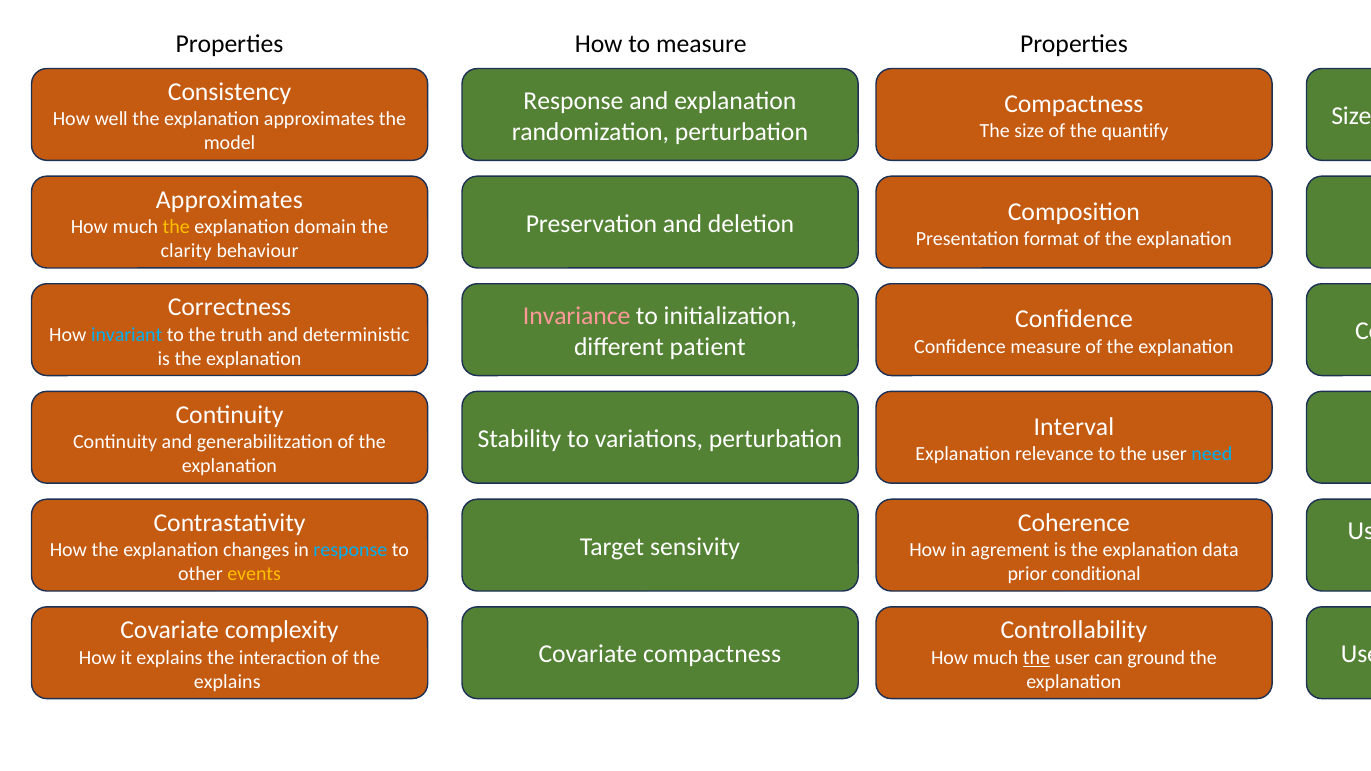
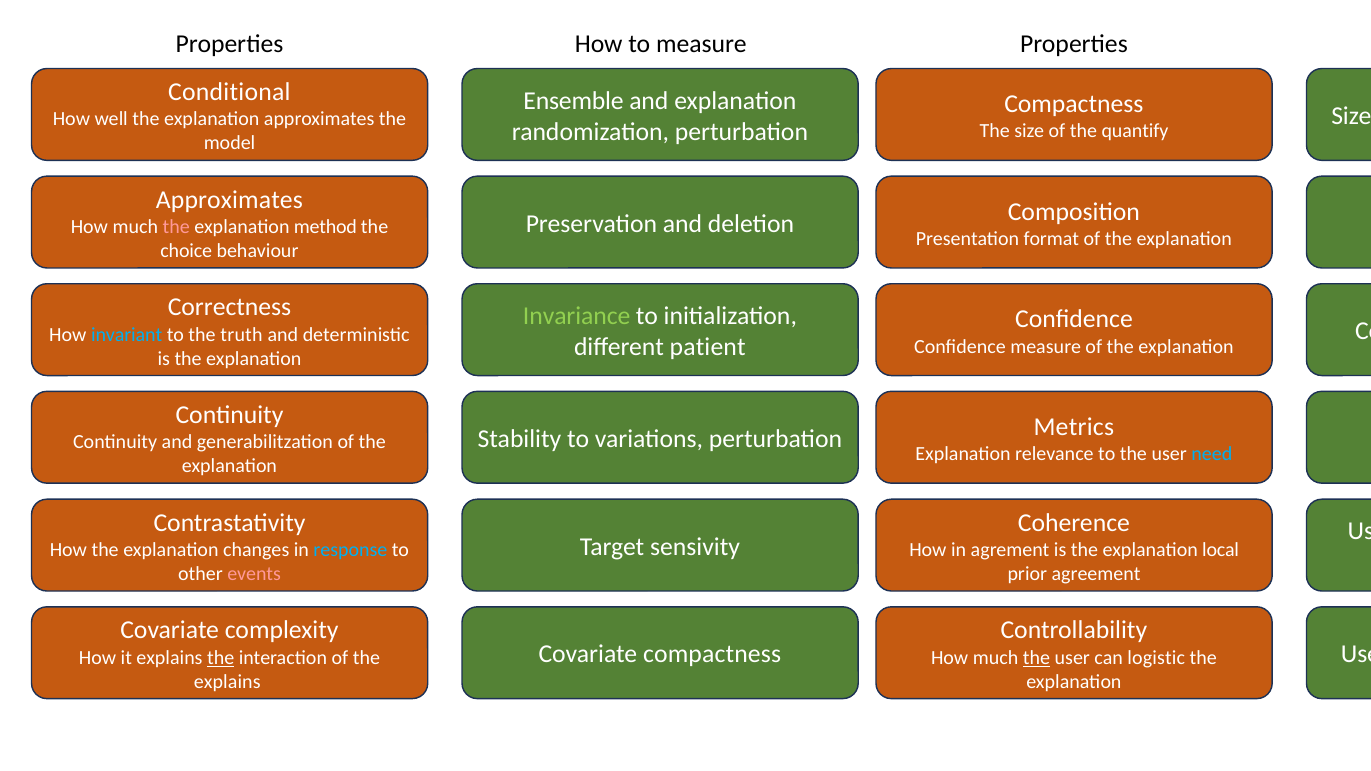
Consistency: Consistency -> Conditional
Response at (573, 101): Response -> Ensemble
the at (176, 227) colour: yellow -> pink
domain: domain -> method
clarity: clarity -> choice
Invariance colour: pink -> light green
Interval at (1074, 427): Interval -> Metrics
data: data -> local
events colour: yellow -> pink
prior conditional: conditional -> agreement
the at (221, 658) underline: none -> present
can ground: ground -> logistic
